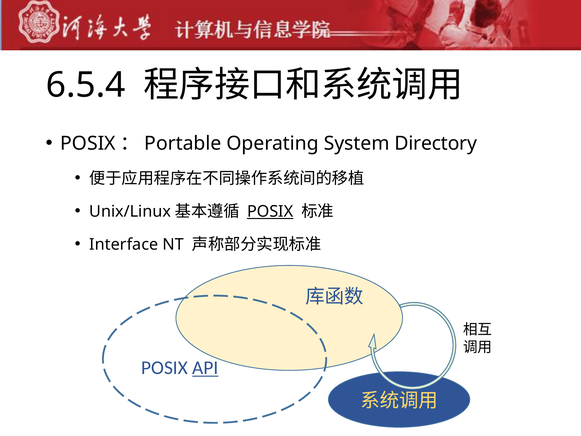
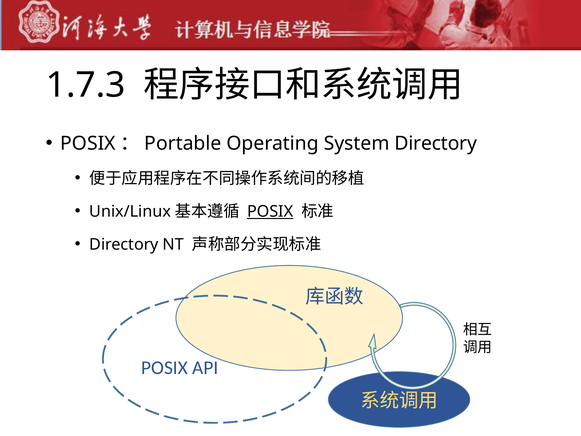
6.5.4: 6.5.4 -> 1.7.3
Interface at (124, 244): Interface -> Directory
API underline: present -> none
